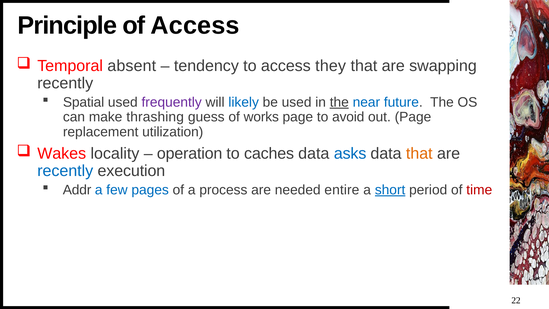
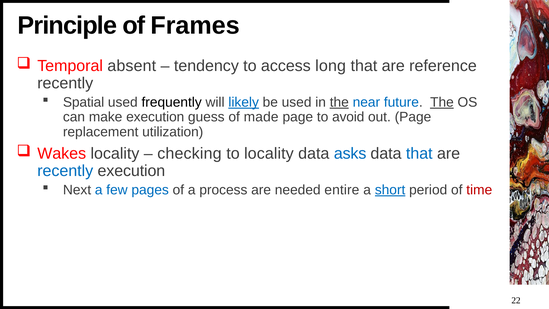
of Access: Access -> Frames
they: they -> long
swapping: swapping -> reference
frequently colour: purple -> black
likely underline: none -> present
The at (442, 102) underline: none -> present
make thrashing: thrashing -> execution
works: works -> made
operation: operation -> checking
to caches: caches -> locality
that at (419, 154) colour: orange -> blue
Addr: Addr -> Next
